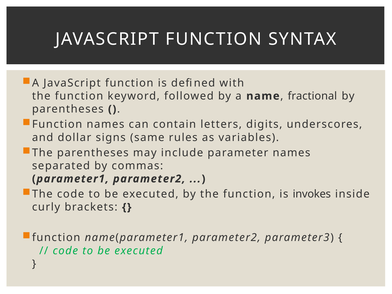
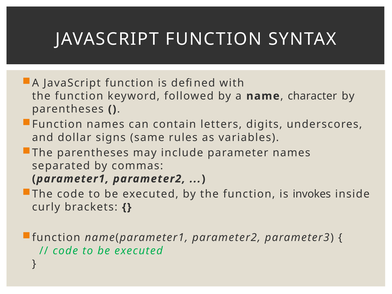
fractional: fractional -> character
